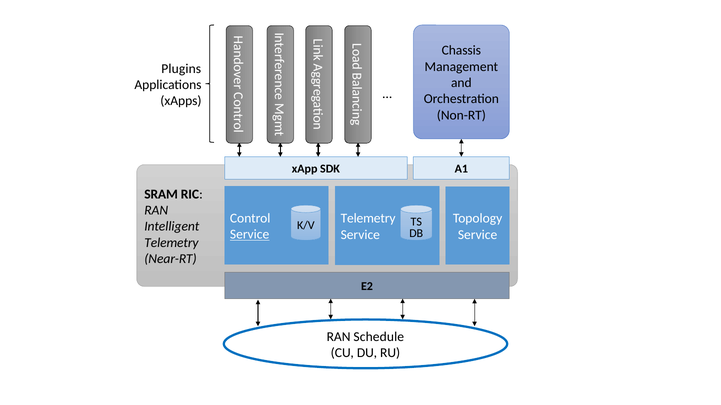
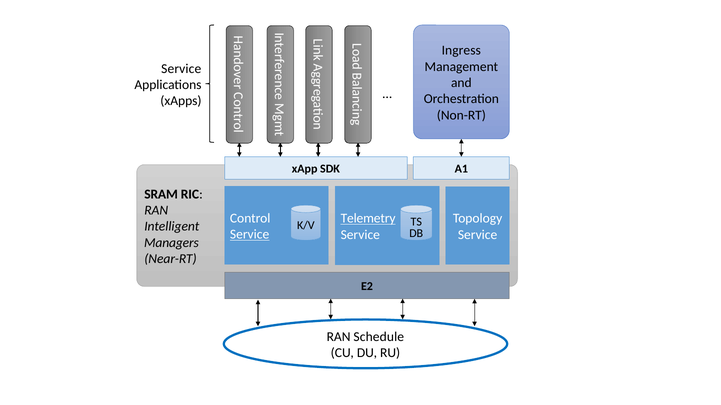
Chassis: Chassis -> Ingress
Plugins at (181, 69): Plugins -> Service
Telemetry at (368, 219) underline: none -> present
Telemetry at (171, 243): Telemetry -> Managers
